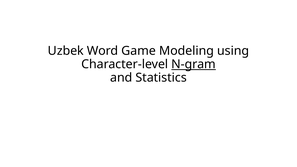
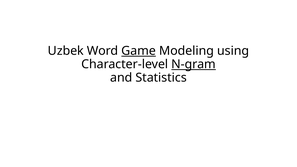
Game underline: none -> present
